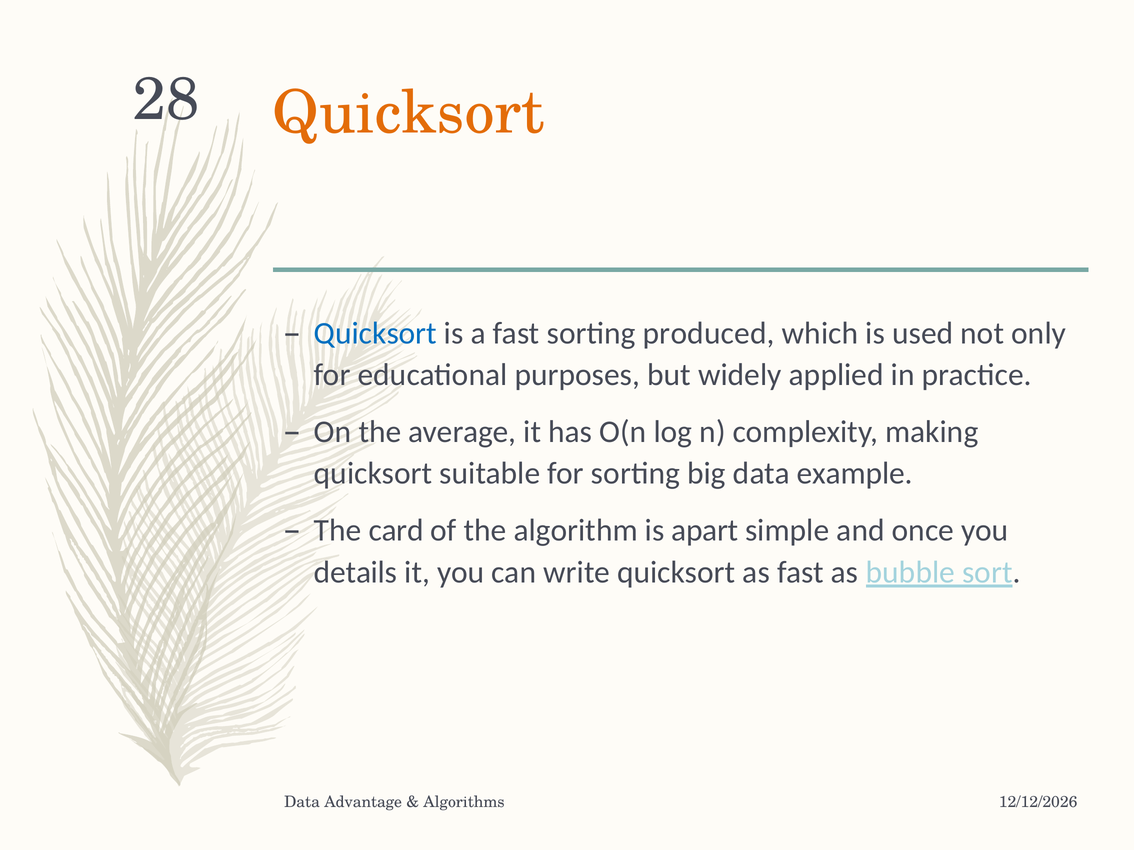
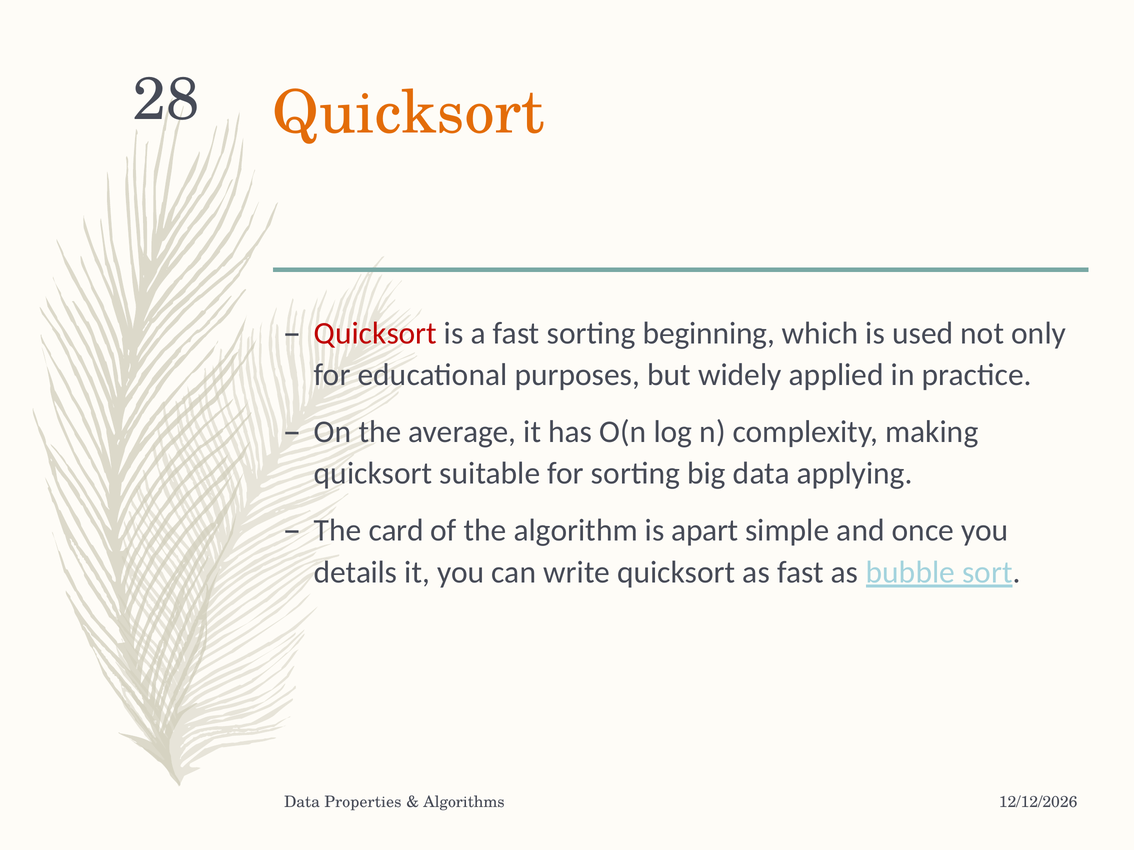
Quicksort at (375, 333) colour: blue -> red
produced: produced -> beginning
example: example -> applying
Advantage: Advantage -> Properties
